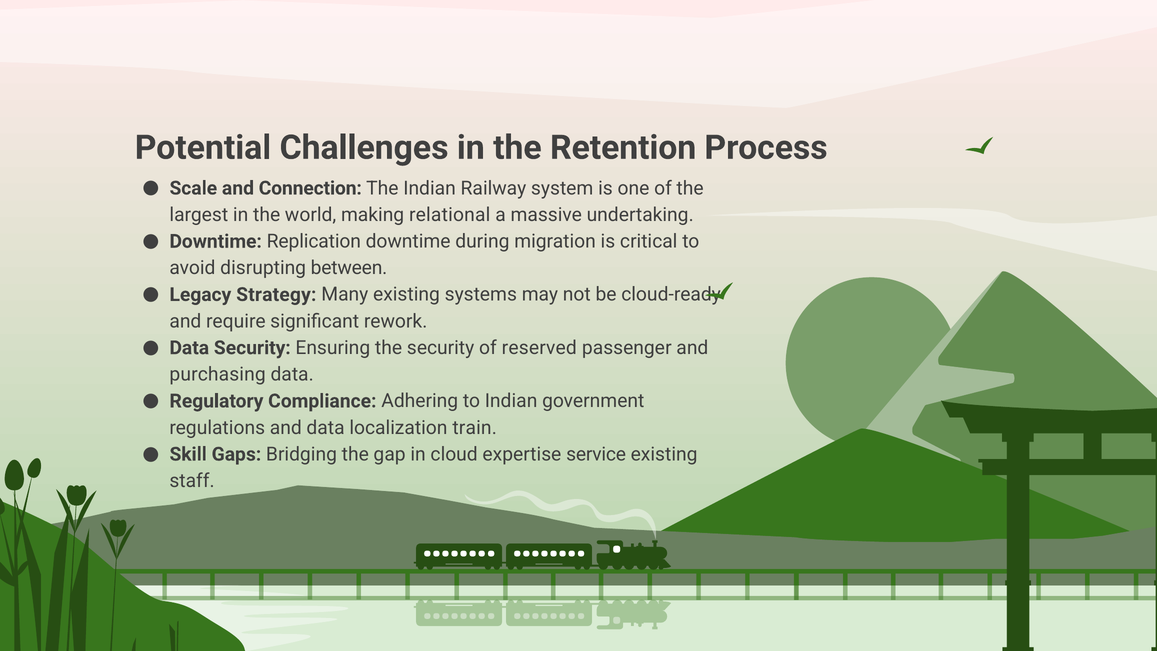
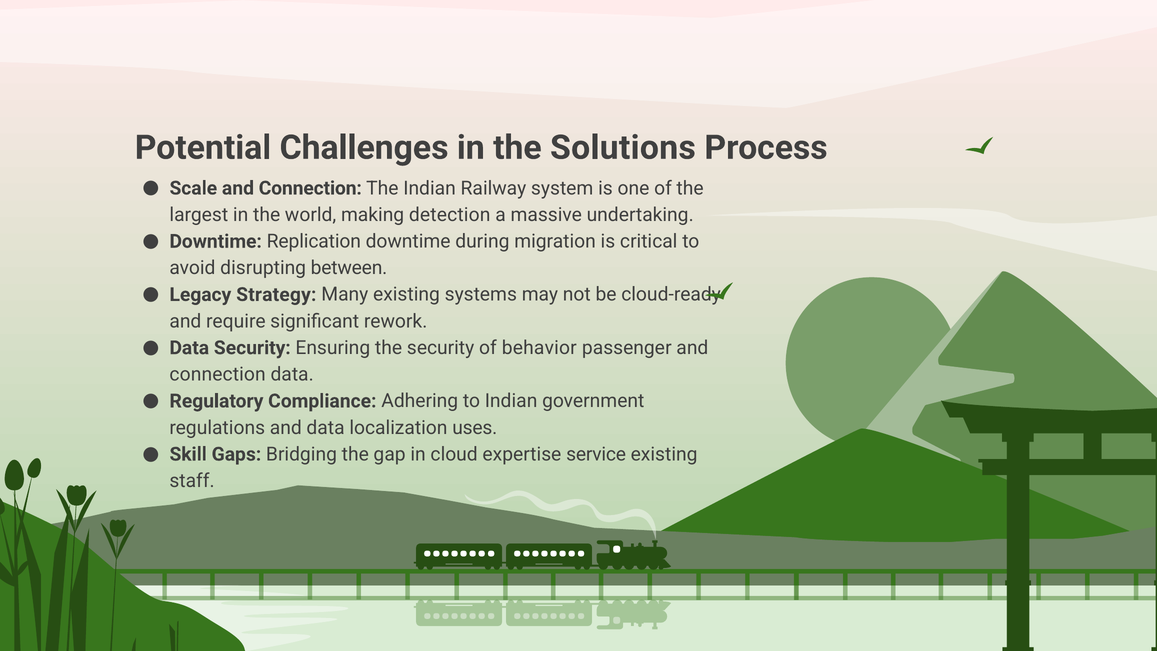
Retention: Retention -> Solutions
relational: relational -> detection
reserved: reserved -> behavior
purchasing at (218, 374): purchasing -> connection
train: train -> uses
